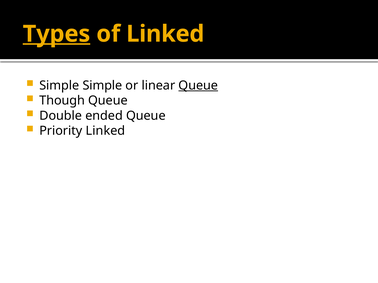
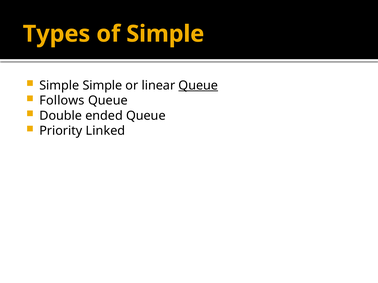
Types underline: present -> none
of Linked: Linked -> Simple
Though: Though -> Follows
